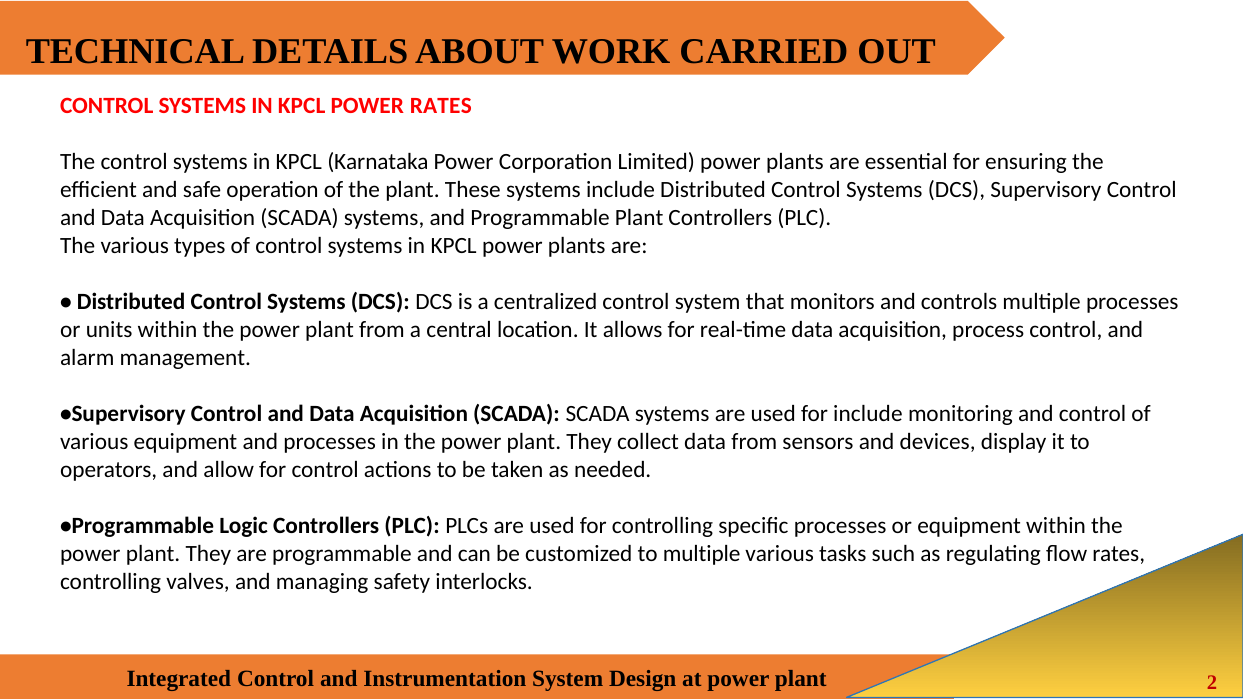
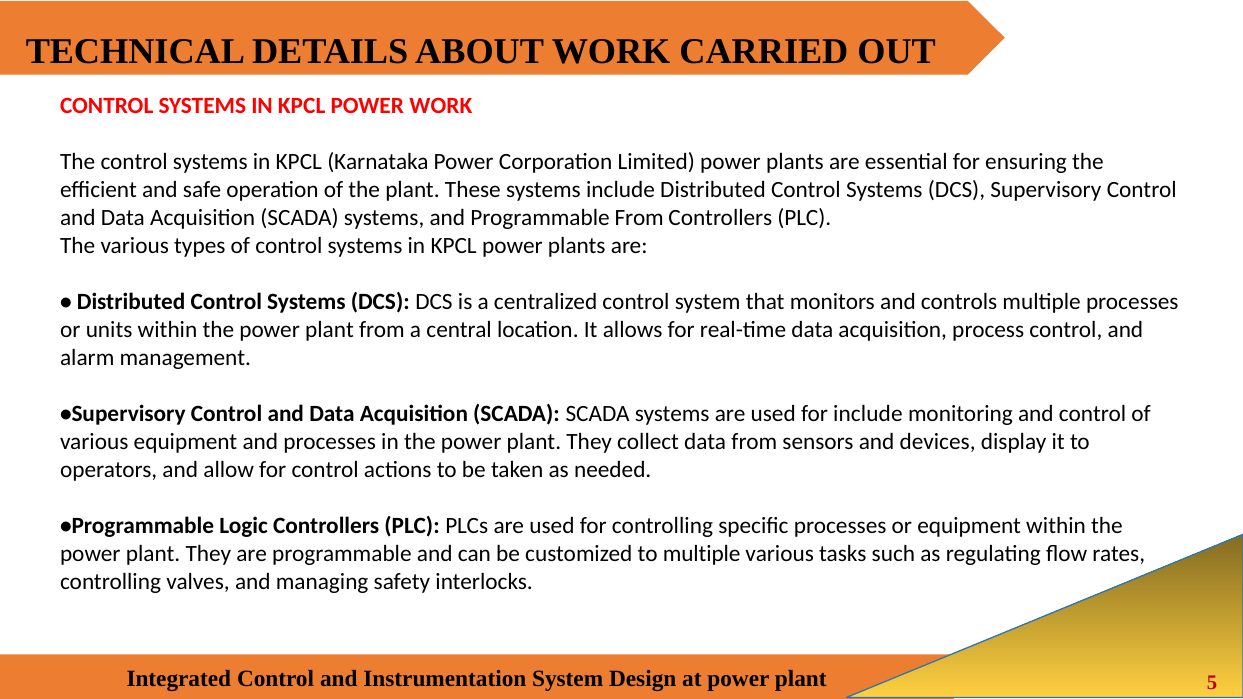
POWER RATES: RATES -> WORK
Programmable Plant: Plant -> From
2: 2 -> 5
